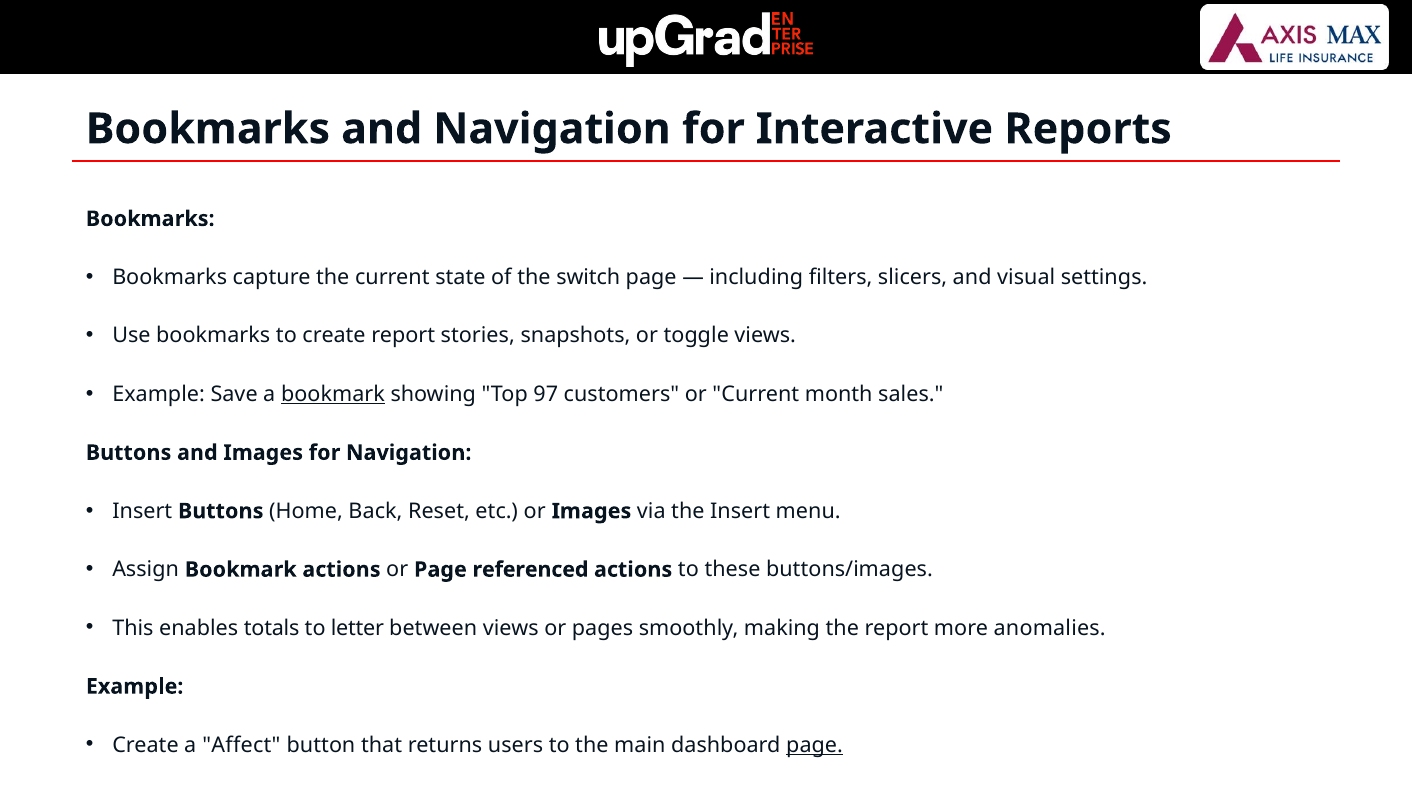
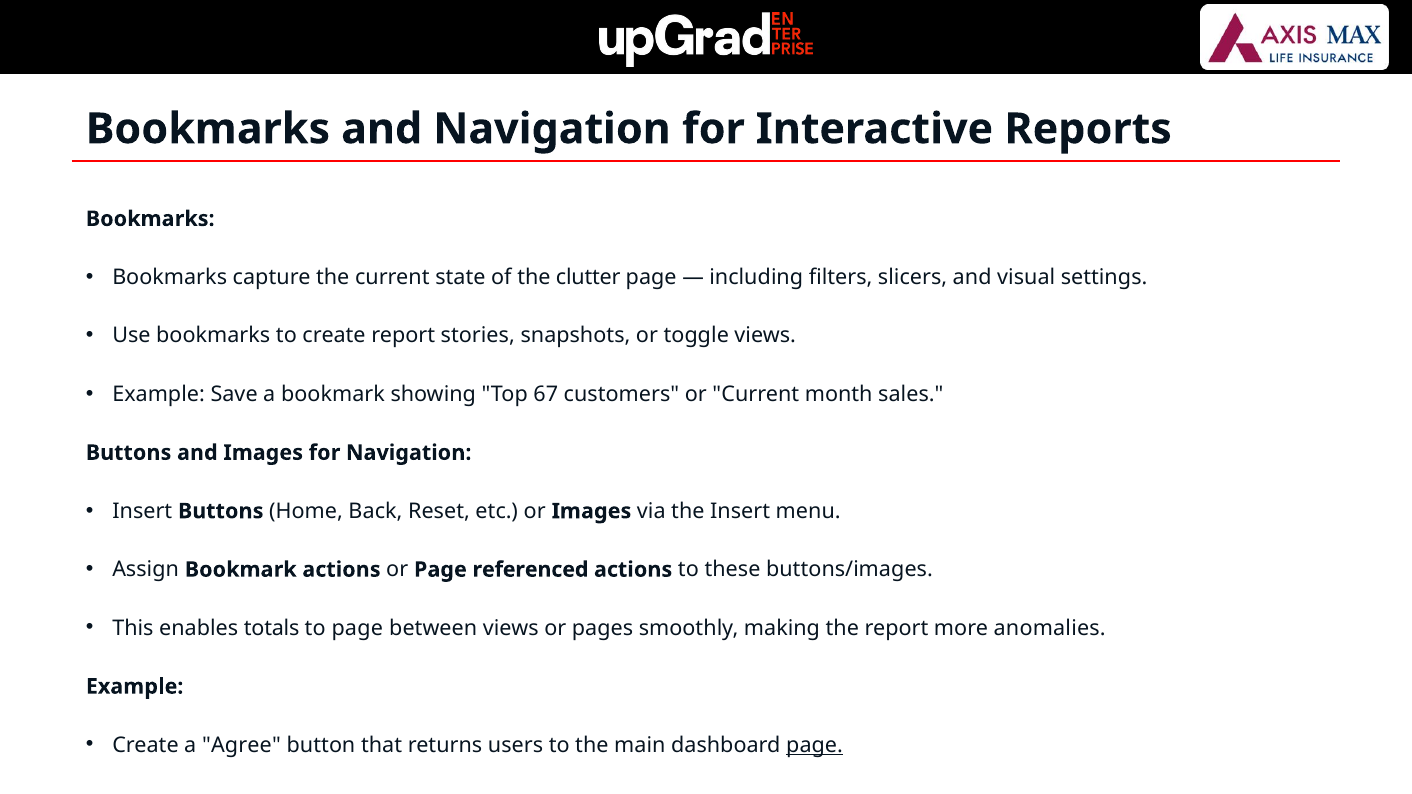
switch: switch -> clutter
bookmark at (333, 394) underline: present -> none
97: 97 -> 67
to letter: letter -> page
Affect: Affect -> Agree
